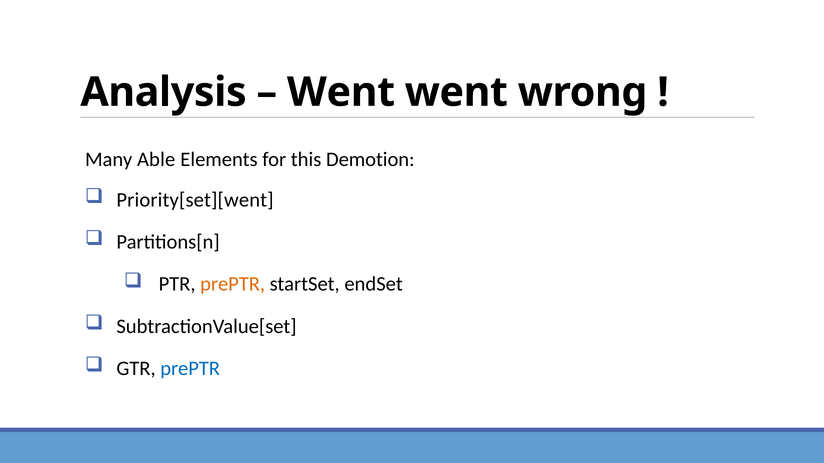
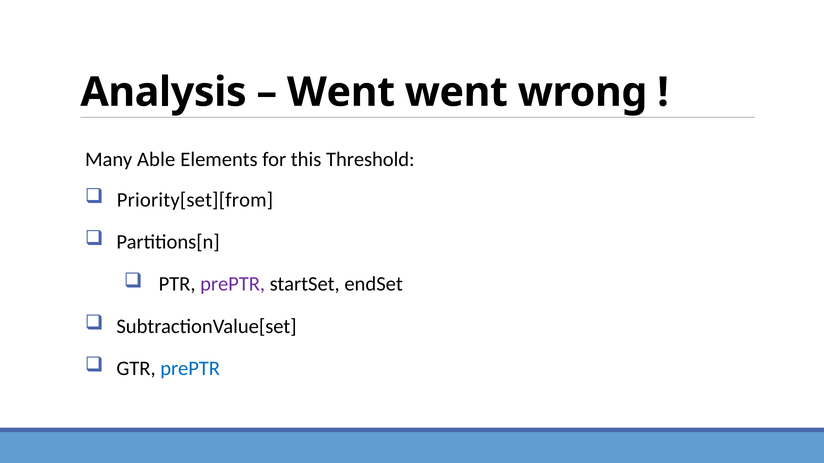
Demotion: Demotion -> Threshold
Priority[set][went: Priority[set][went -> Priority[set][from
prePTR at (233, 284) colour: orange -> purple
